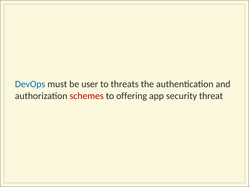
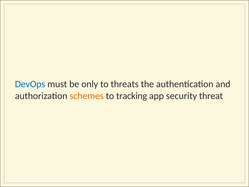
user: user -> only
schemes colour: red -> orange
offering: offering -> tracking
